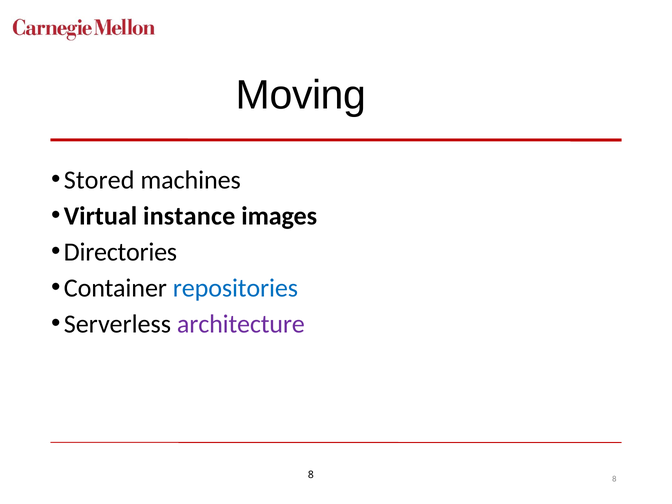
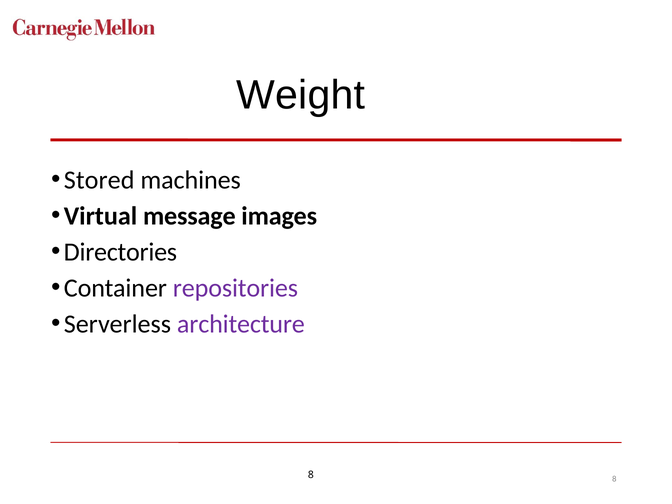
Moving: Moving -> Weight
instance: instance -> message
repositories colour: blue -> purple
